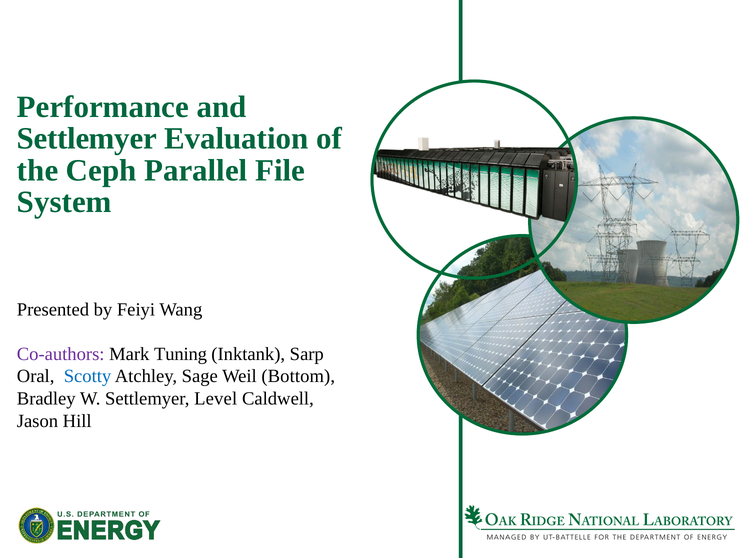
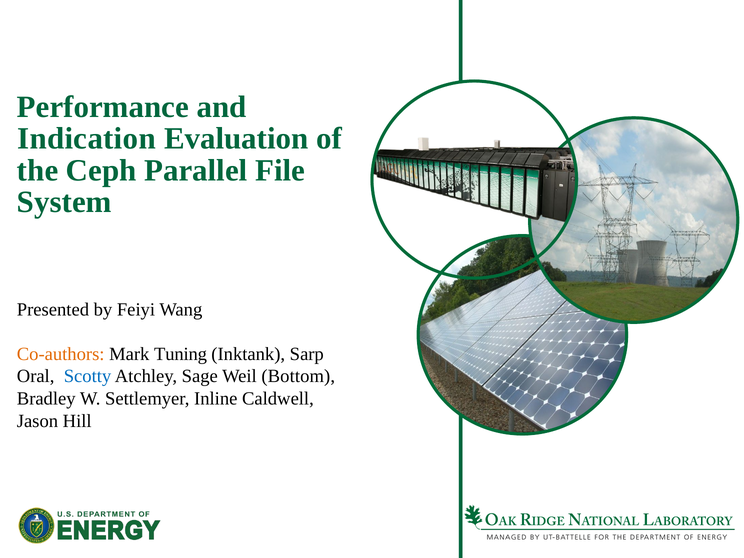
Settlemyer at (87, 139): Settlemyer -> Indication
Co-authors colour: purple -> orange
Level: Level -> Inline
